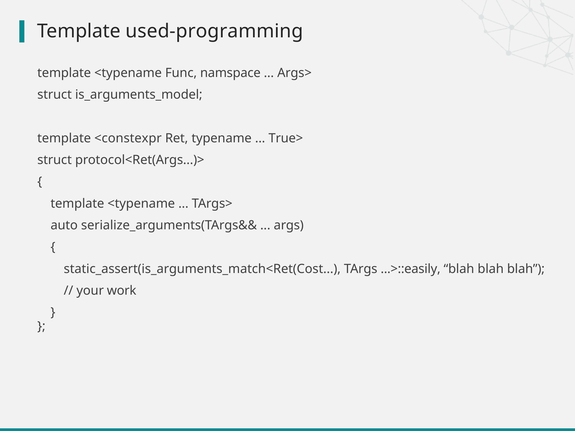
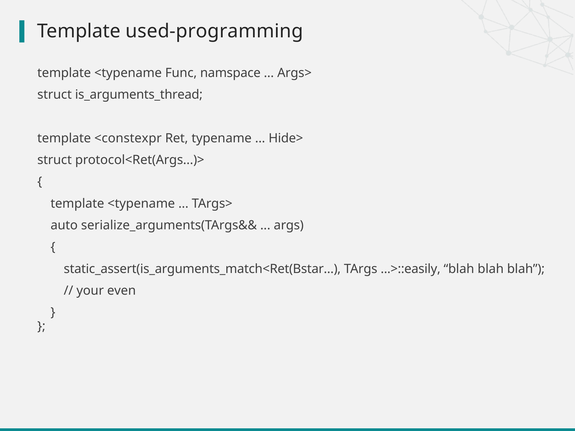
is_arguments_model: is_arguments_model -> is_arguments_thread
True>: True> -> Hide>
static_assert(is_arguments_match<Ret(Cost: static_assert(is_arguments_match<Ret(Cost -> static_assert(is_arguments_match<Ret(Bstar
work: work -> even
